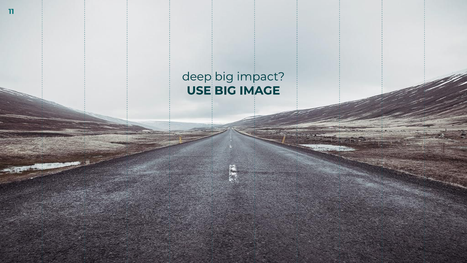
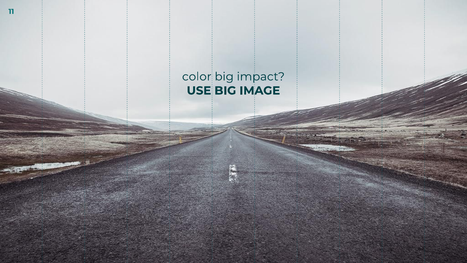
deep: deep -> color
